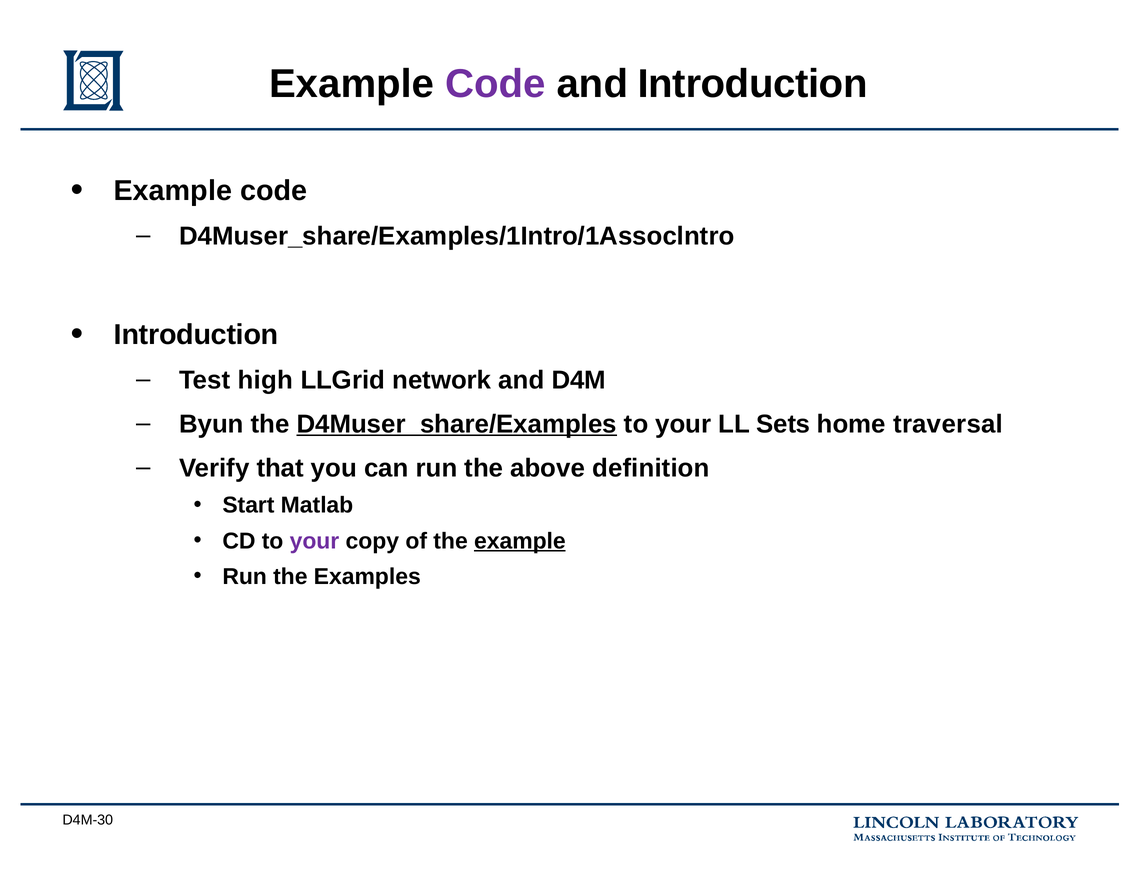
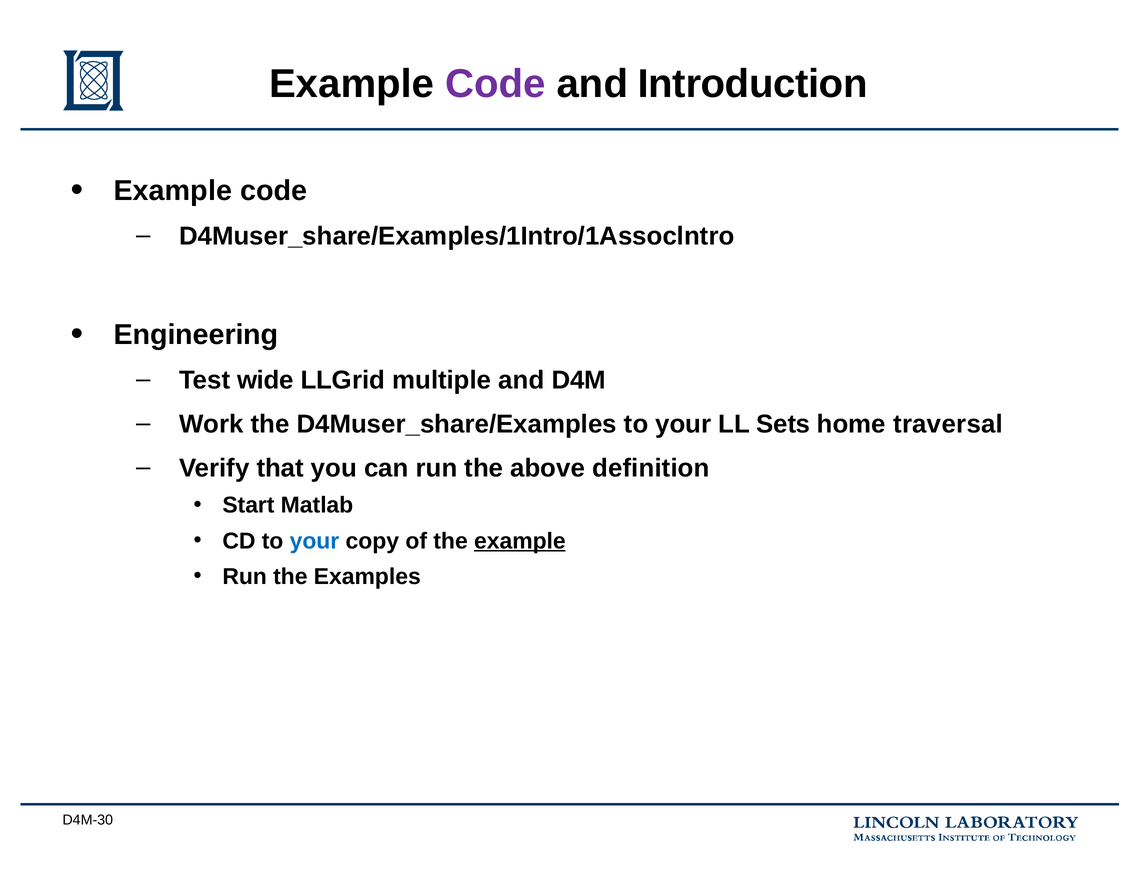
Introduction at (196, 335): Introduction -> Engineering
high: high -> wide
network: network -> multiple
Byun: Byun -> Work
D4Muser_share/Examples underline: present -> none
your at (314, 541) colour: purple -> blue
